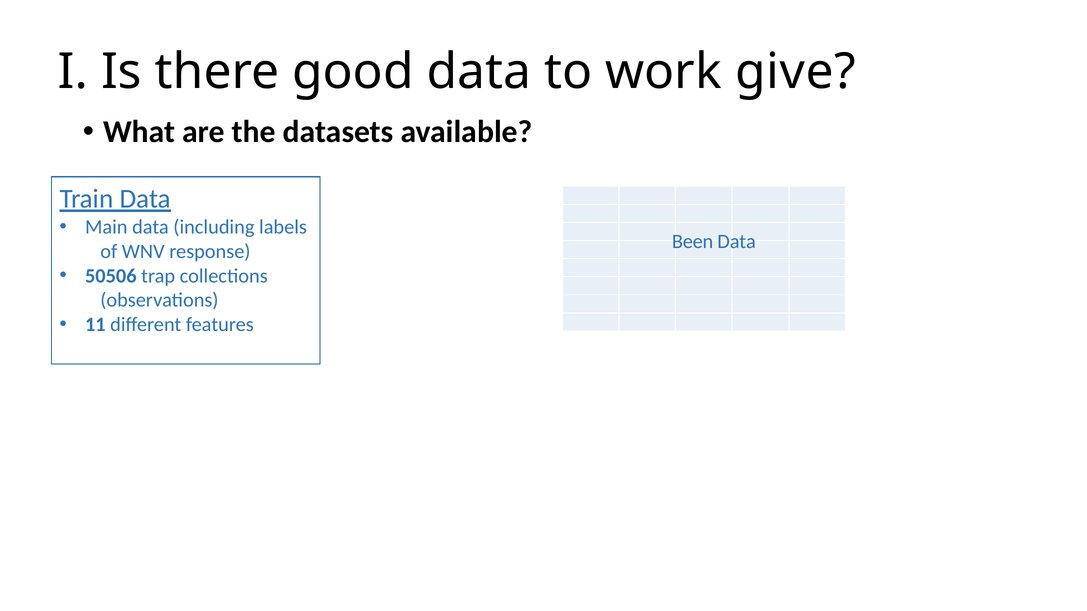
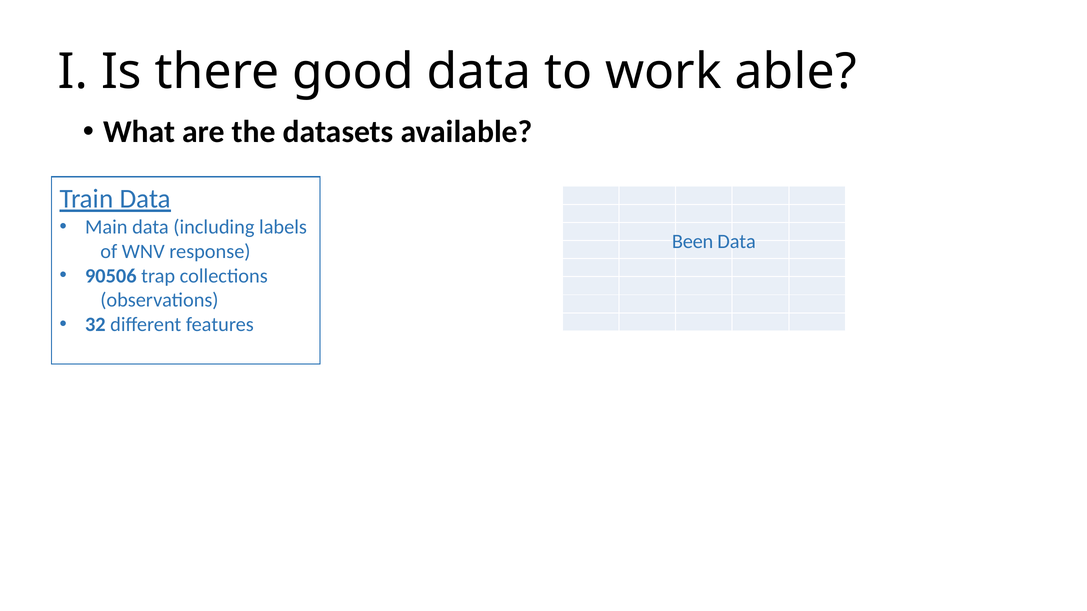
give: give -> able
50506: 50506 -> 90506
11: 11 -> 32
